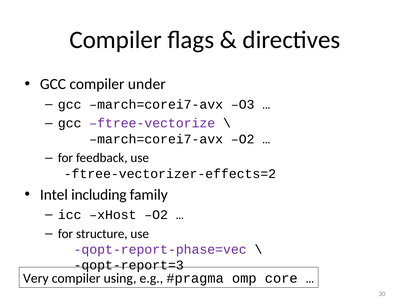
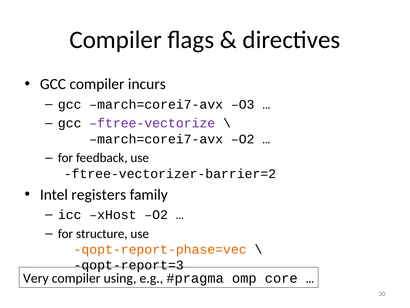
under: under -> incurs
ftree-vectorizer-effects=2: ftree-vectorizer-effects=2 -> ftree-vectorizer-barrier=2
including: including -> registers
qopt-report-phase=vec colour: purple -> orange
